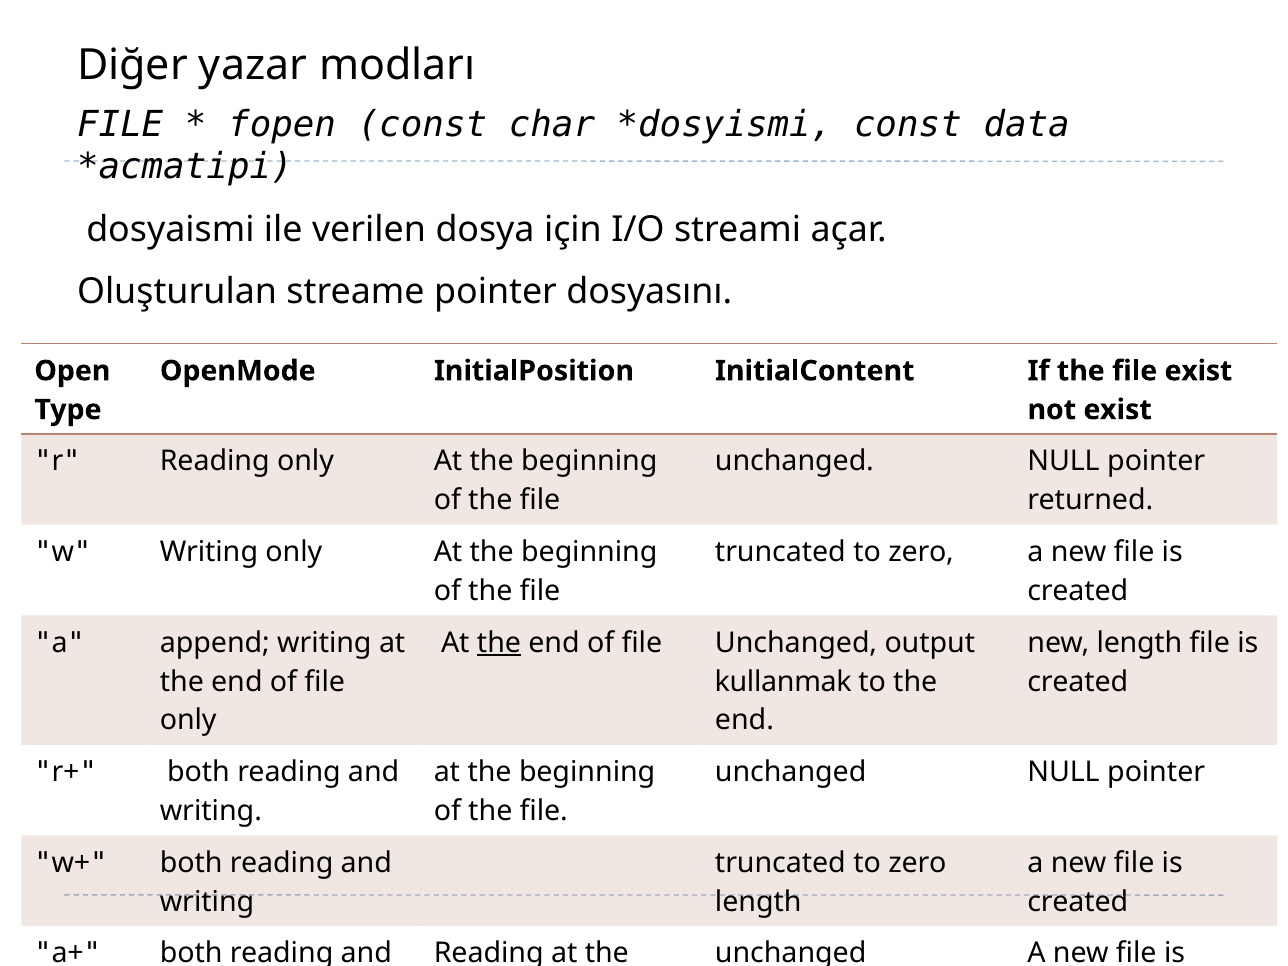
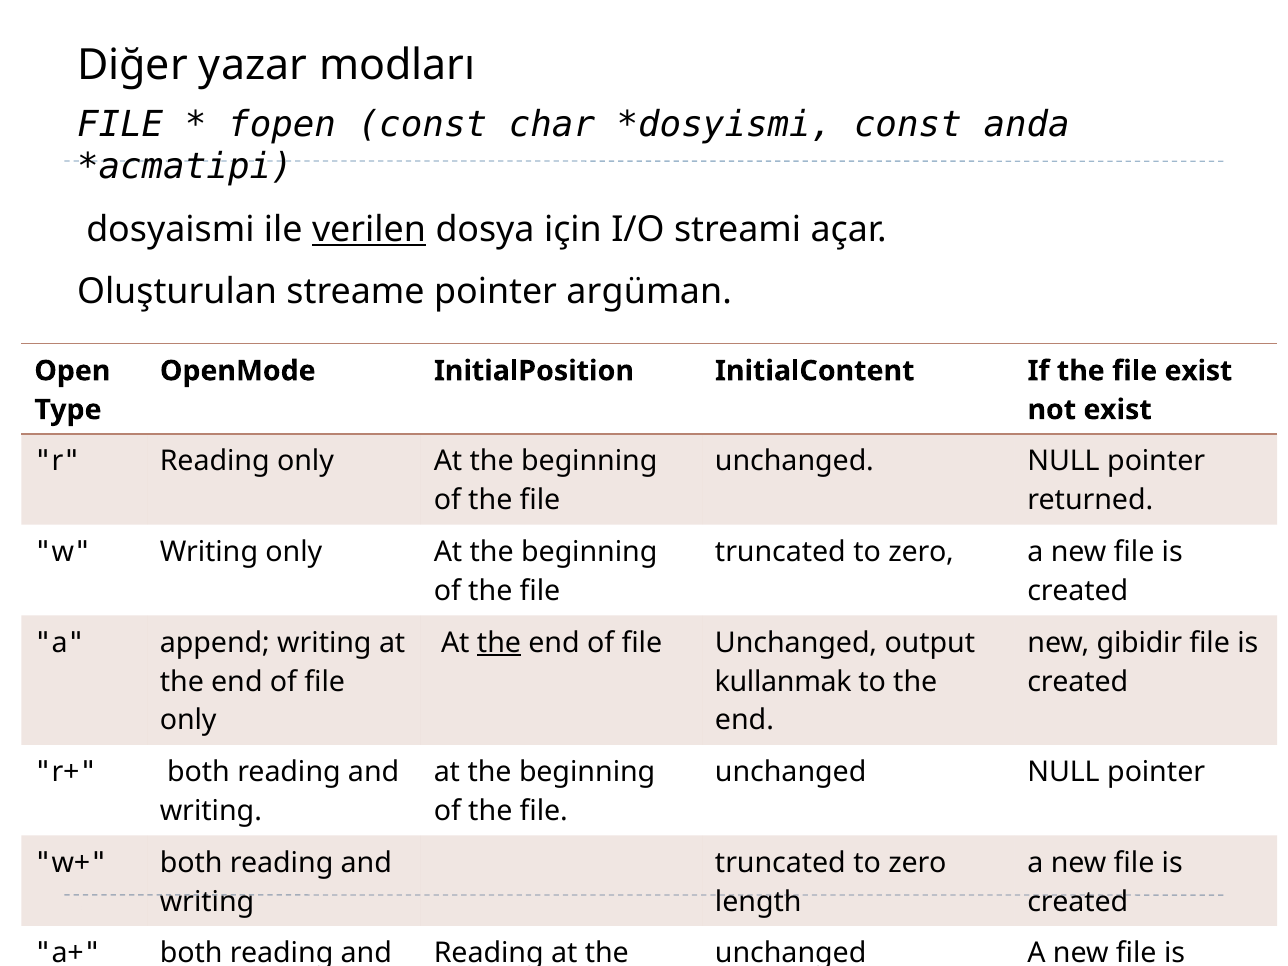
data: data -> anda
verilen underline: none -> present
dosyasını: dosyasını -> argüman
new length: length -> gibidir
